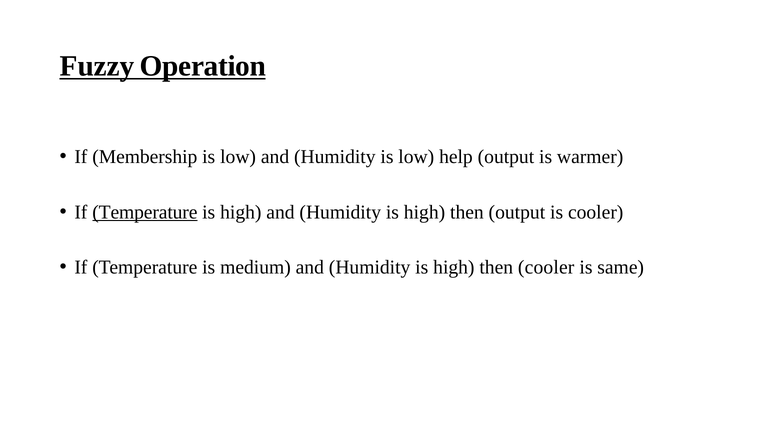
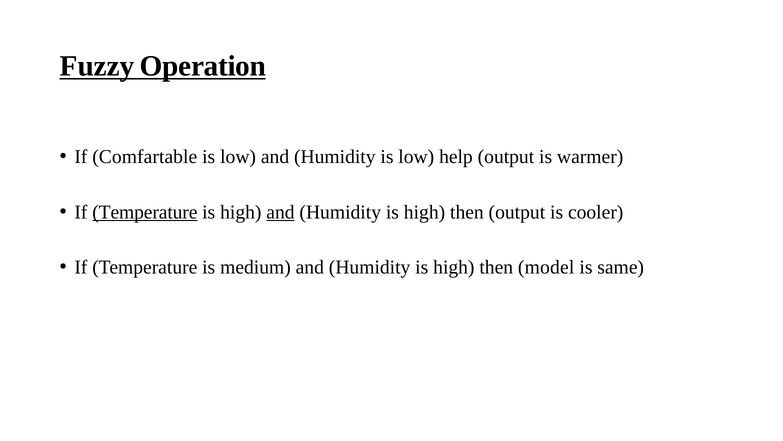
Membership: Membership -> Comfartable
and at (280, 212) underline: none -> present
then cooler: cooler -> model
